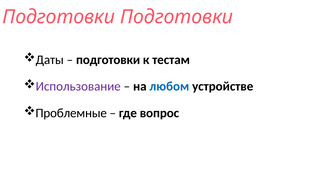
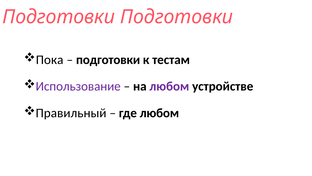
Даты: Даты -> Пока
любом at (169, 86) colour: blue -> purple
Проблемные: Проблемные -> Правильный
где вопрос: вопрос -> любом
